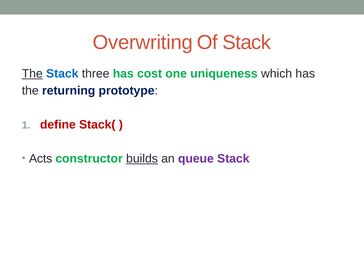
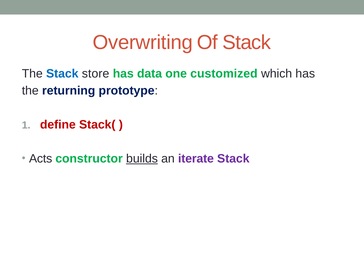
The at (32, 74) underline: present -> none
three: three -> store
cost: cost -> data
uniqueness: uniqueness -> customized
queue: queue -> iterate
